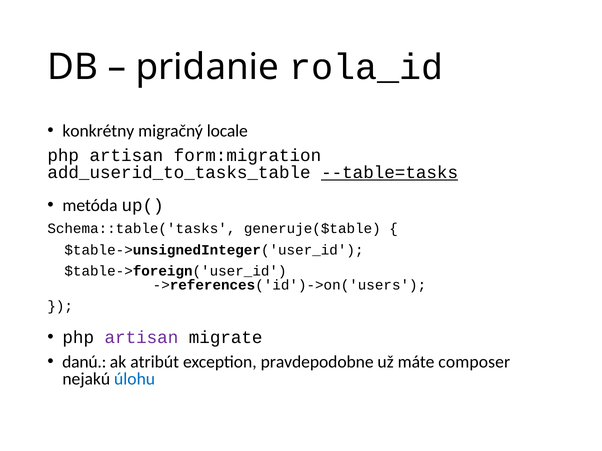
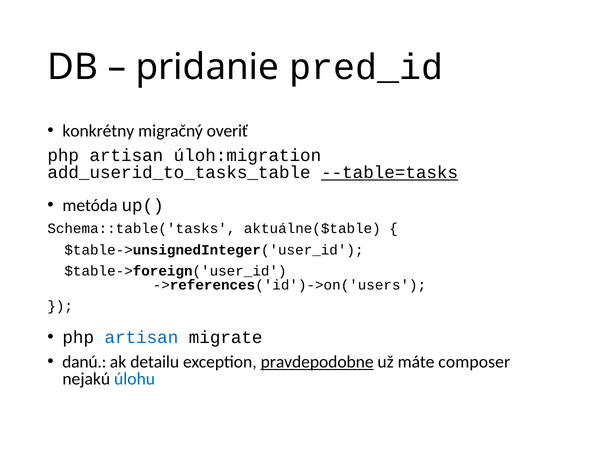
rola_id: rola_id -> pred_id
locale: locale -> overiť
form:migration: form:migration -> úloh:migration
generuje($table: generuje($table -> aktuálne($table
artisan at (141, 338) colour: purple -> blue
atribút: atribút -> detailu
pravdepodobne underline: none -> present
